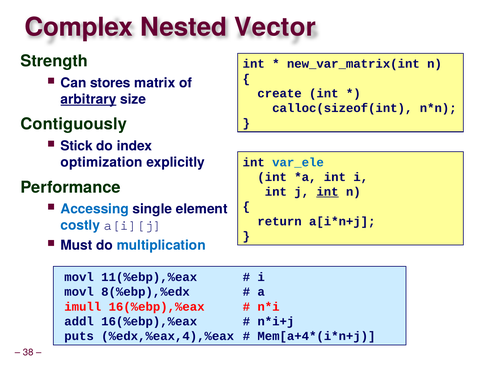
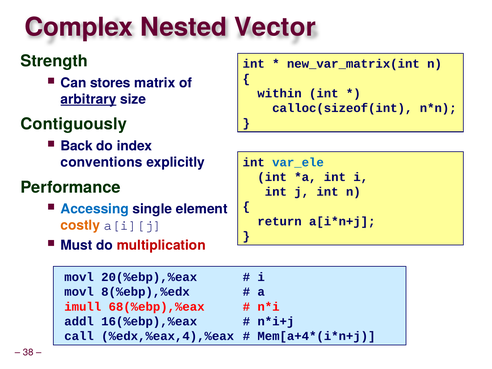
create: create -> within
Stick: Stick -> Back
optimization: optimization -> conventions
int at (328, 192) underline: present -> none
costly colour: blue -> orange
multiplication colour: blue -> red
11(%ebp),%eax: 11(%ebp),%eax -> 20(%ebp),%eax
imull 16(%ebp),%eax: 16(%ebp),%eax -> 68(%ebp),%eax
puts: puts -> call
